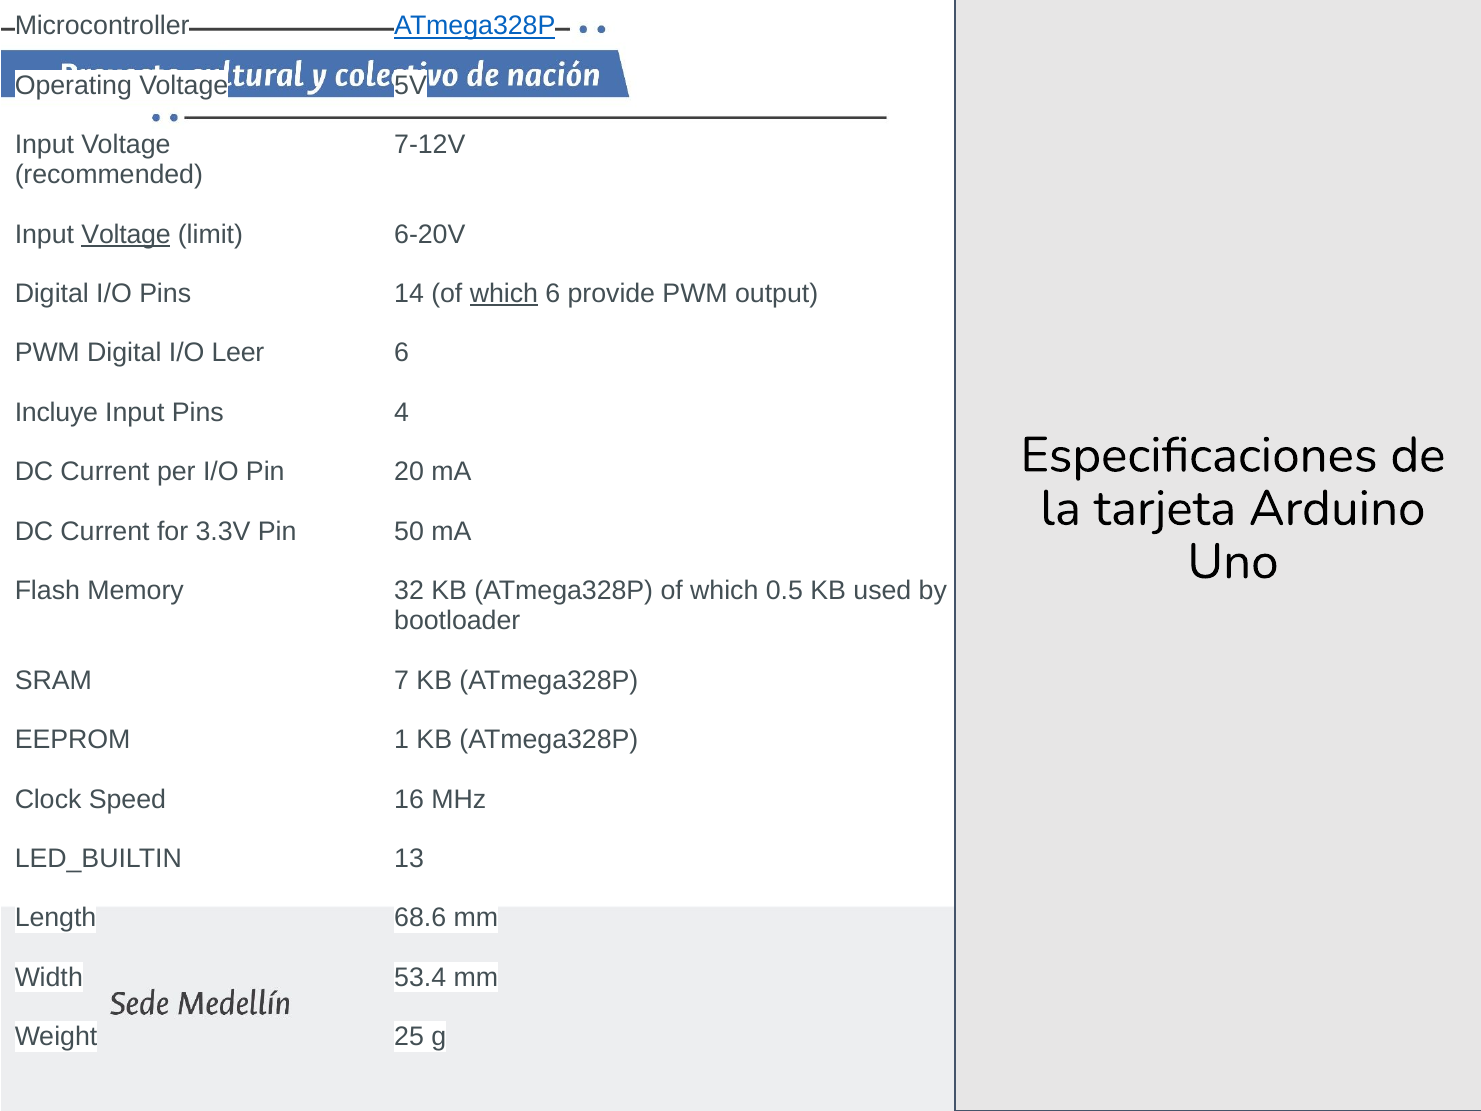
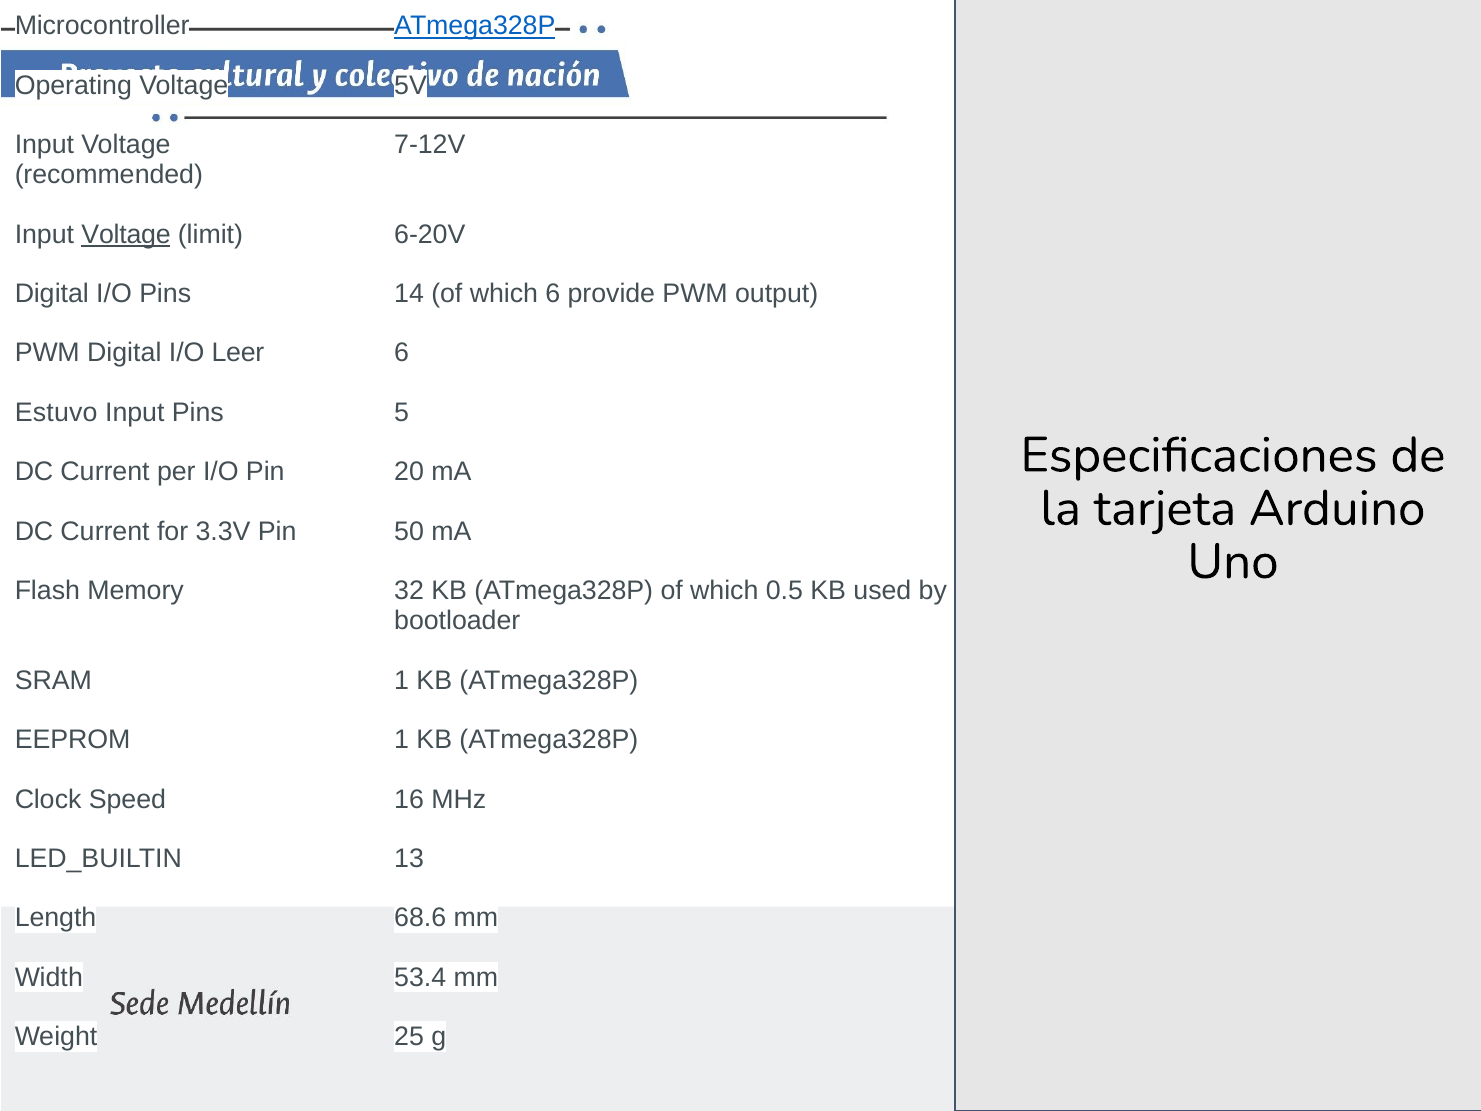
which at (504, 294) underline: present -> none
Incluye: Incluye -> Estuvo
4: 4 -> 5
SRAM 7: 7 -> 1
